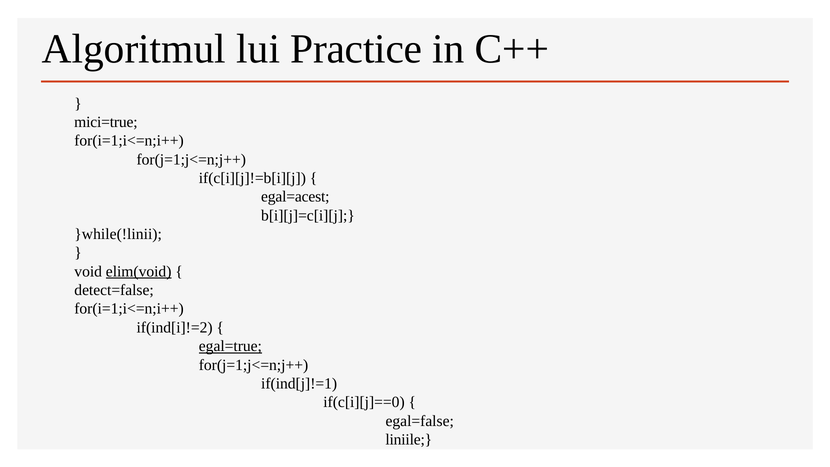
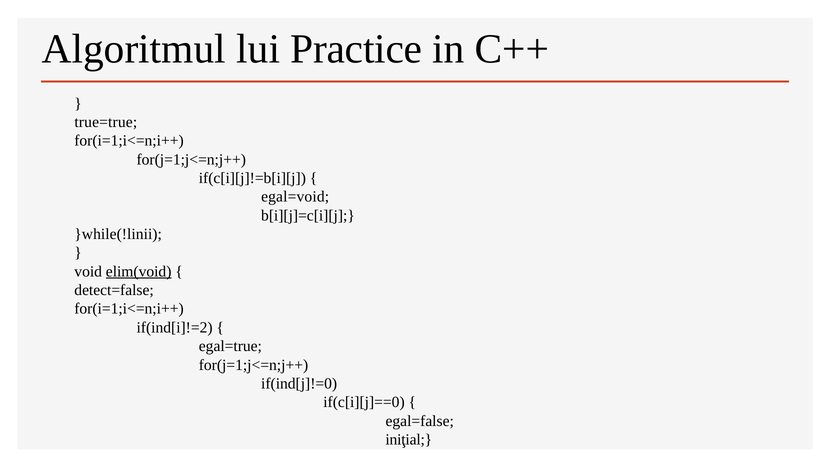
mici=true: mici=true -> true=true
egal=acest: egal=acest -> egal=void
egal=true underline: present -> none
if(ind[j]!=1: if(ind[j]!=1 -> if(ind[j]!=0
liniile: liniile -> iniţial
